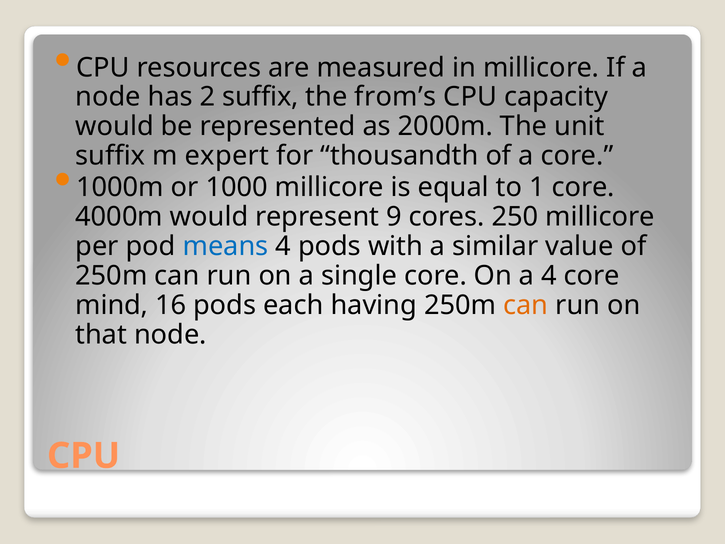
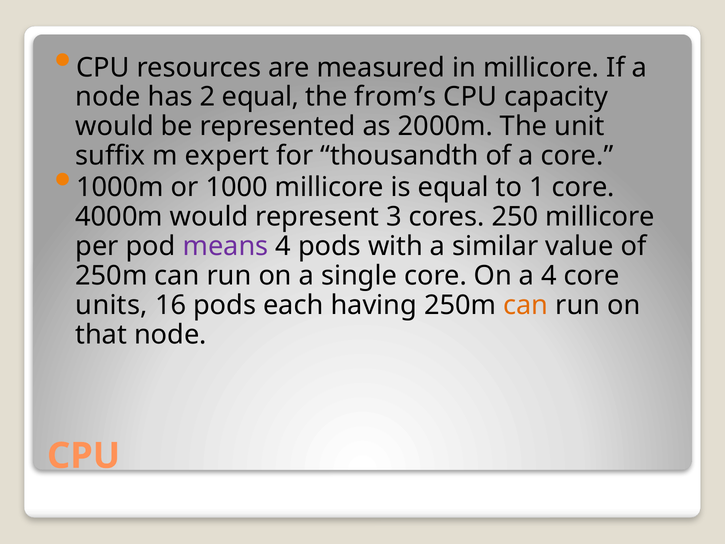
2 suffix: suffix -> equal
9: 9 -> 3
means colour: blue -> purple
mind: mind -> units
